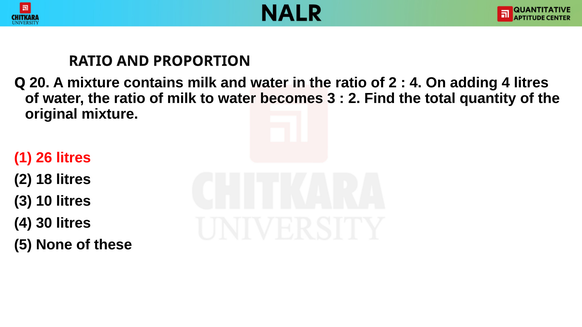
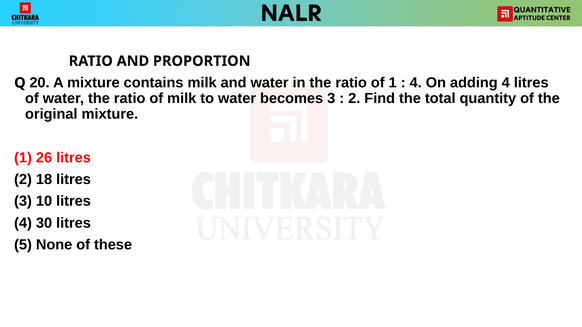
of 2: 2 -> 1
